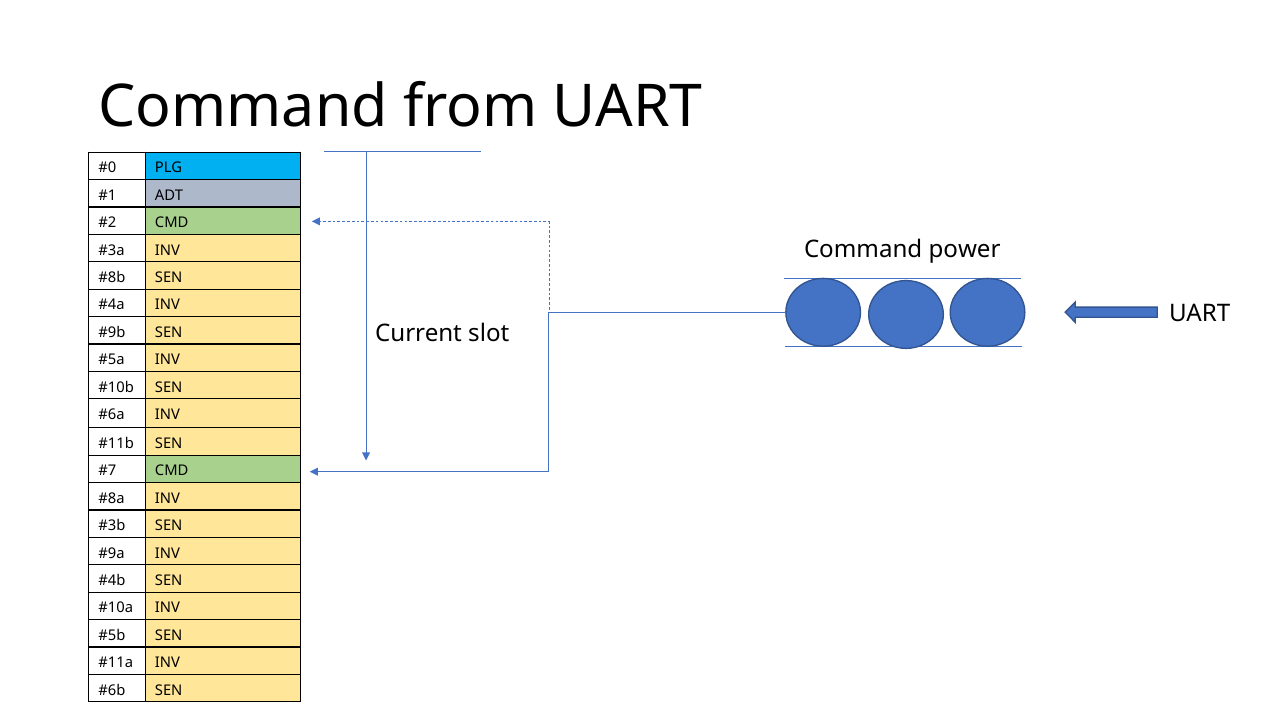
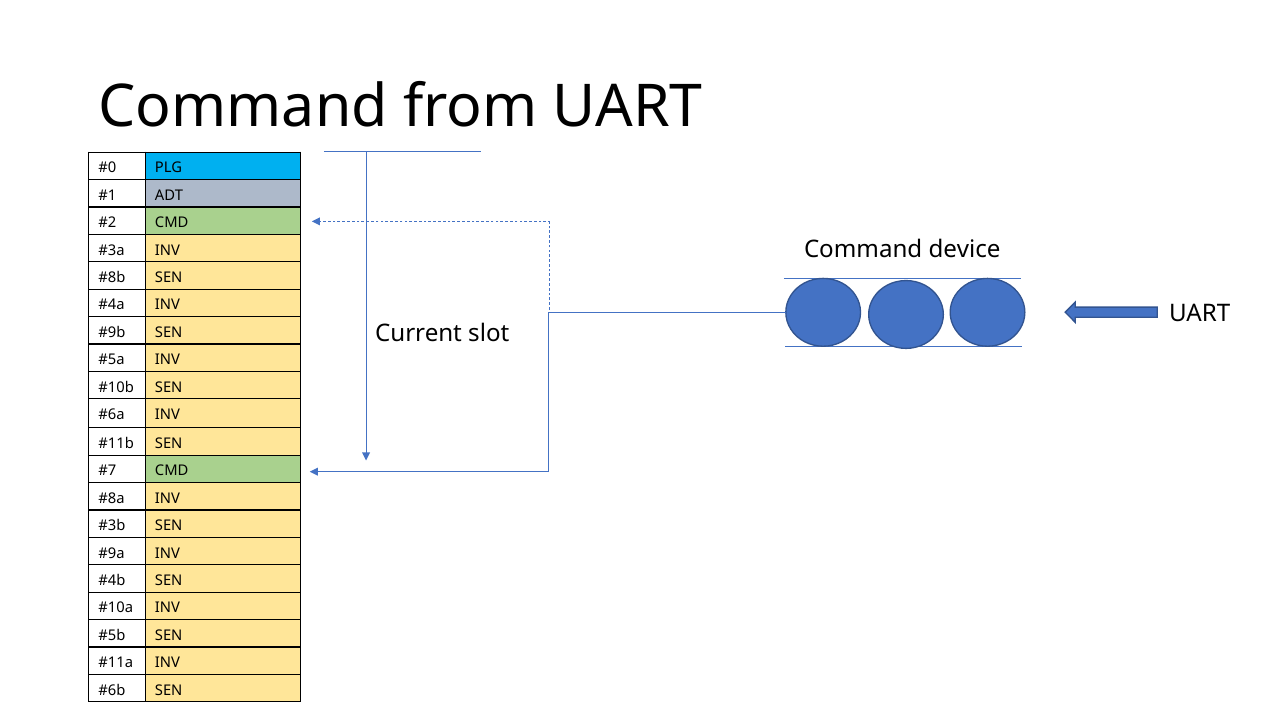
power: power -> device
